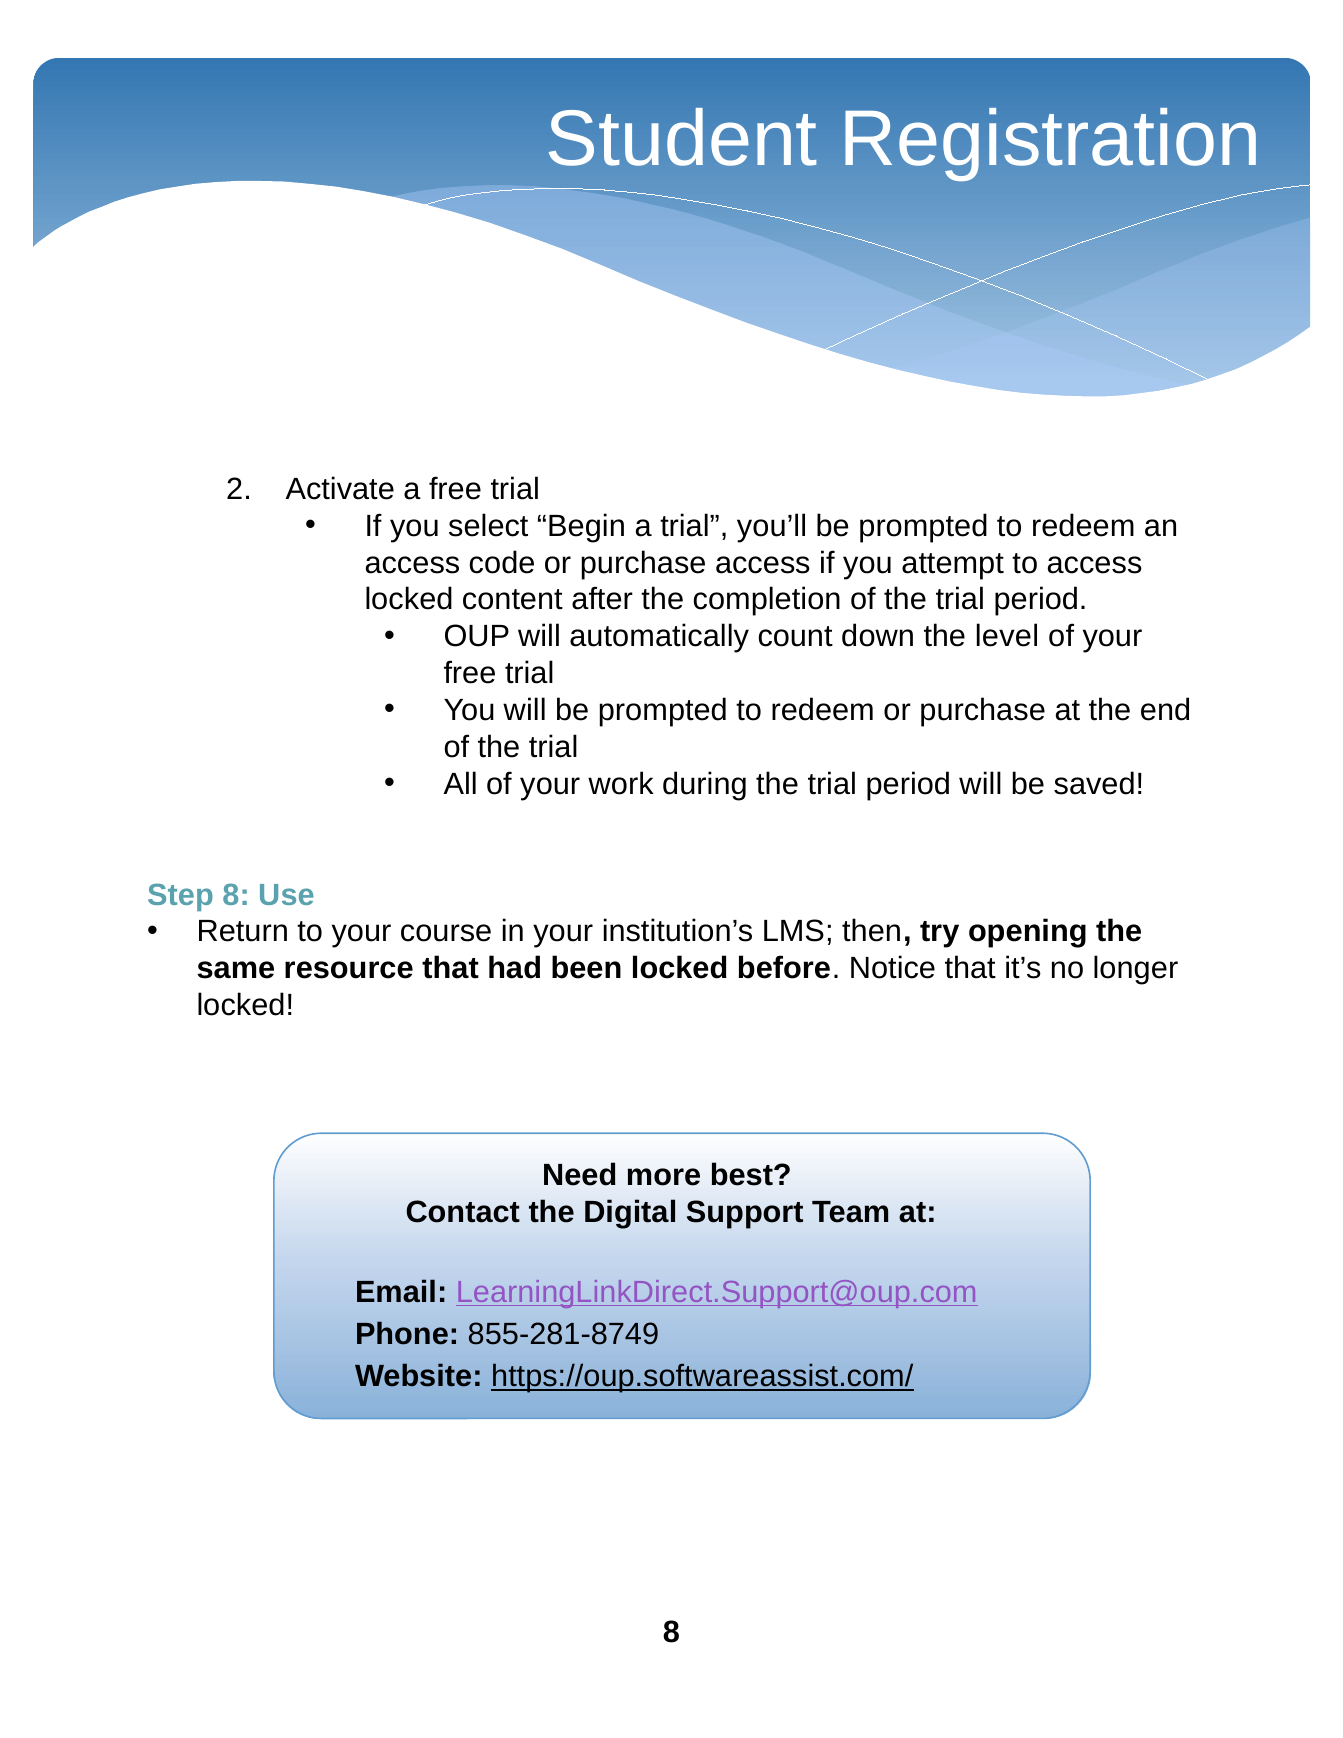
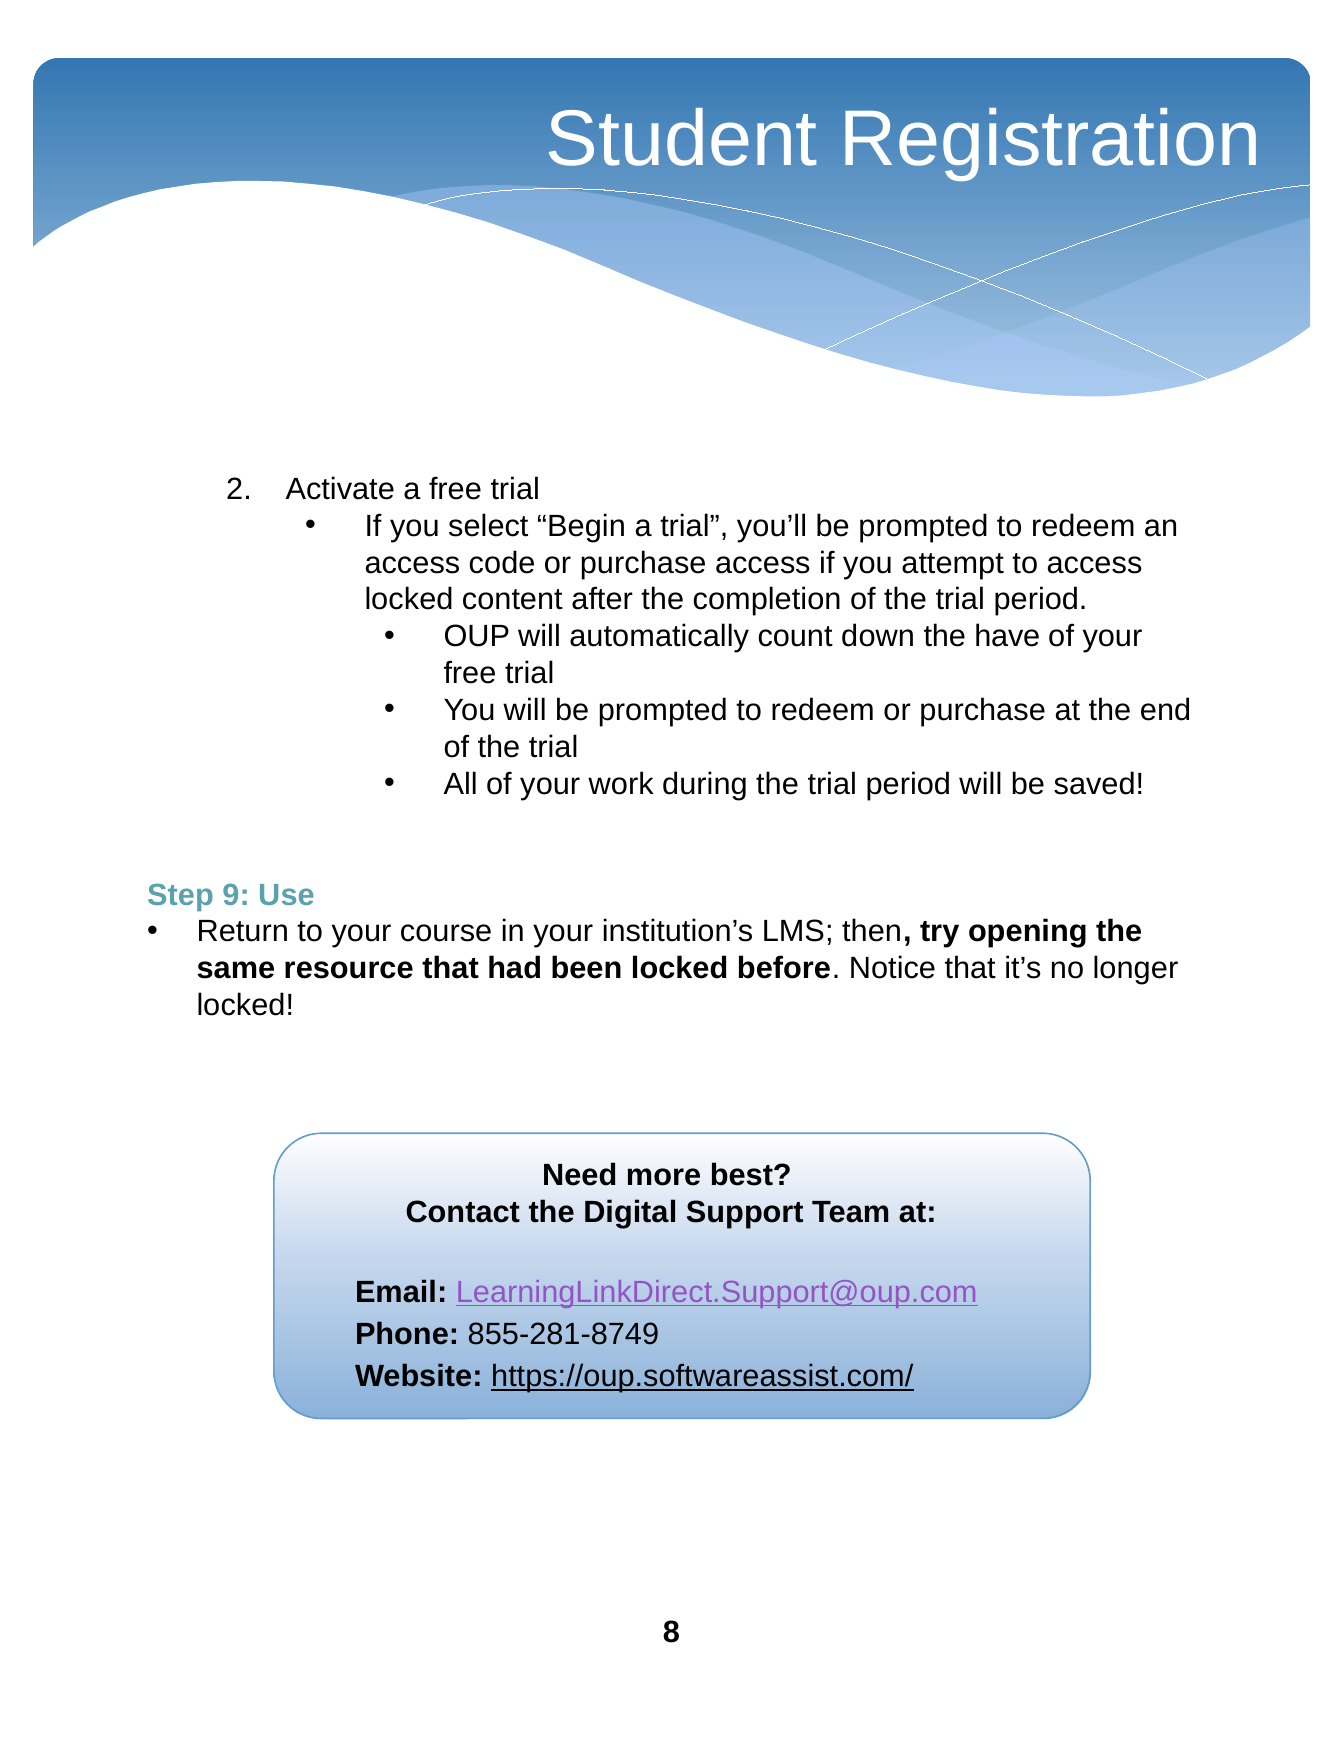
level: level -> have
Step 8: 8 -> 9
